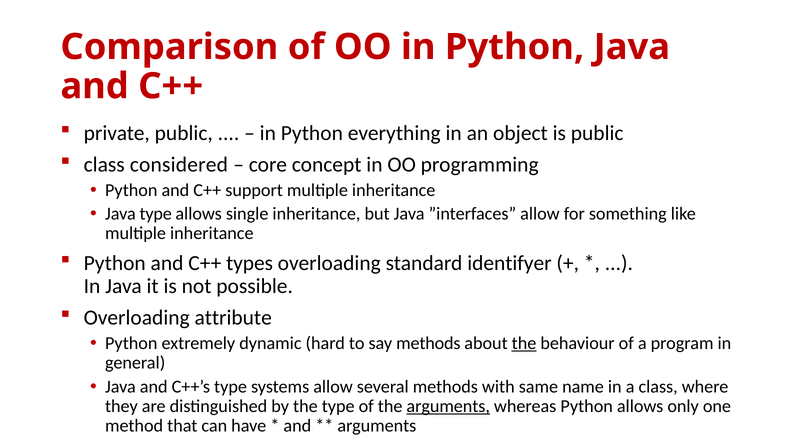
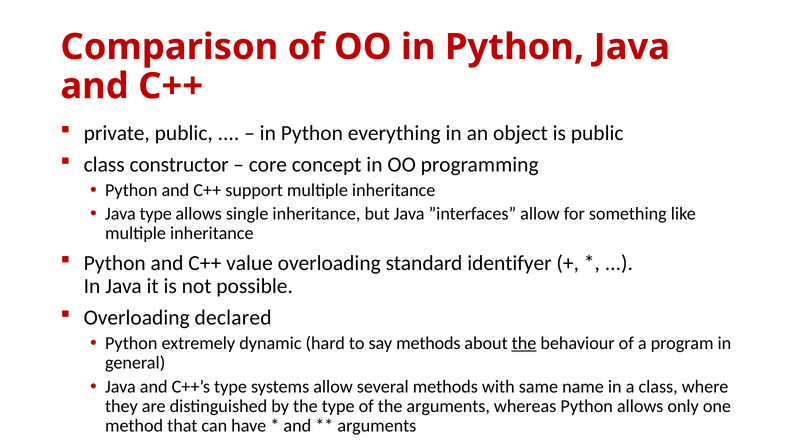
considered: considered -> constructor
types: types -> value
attribute: attribute -> declared
arguments at (448, 406) underline: present -> none
